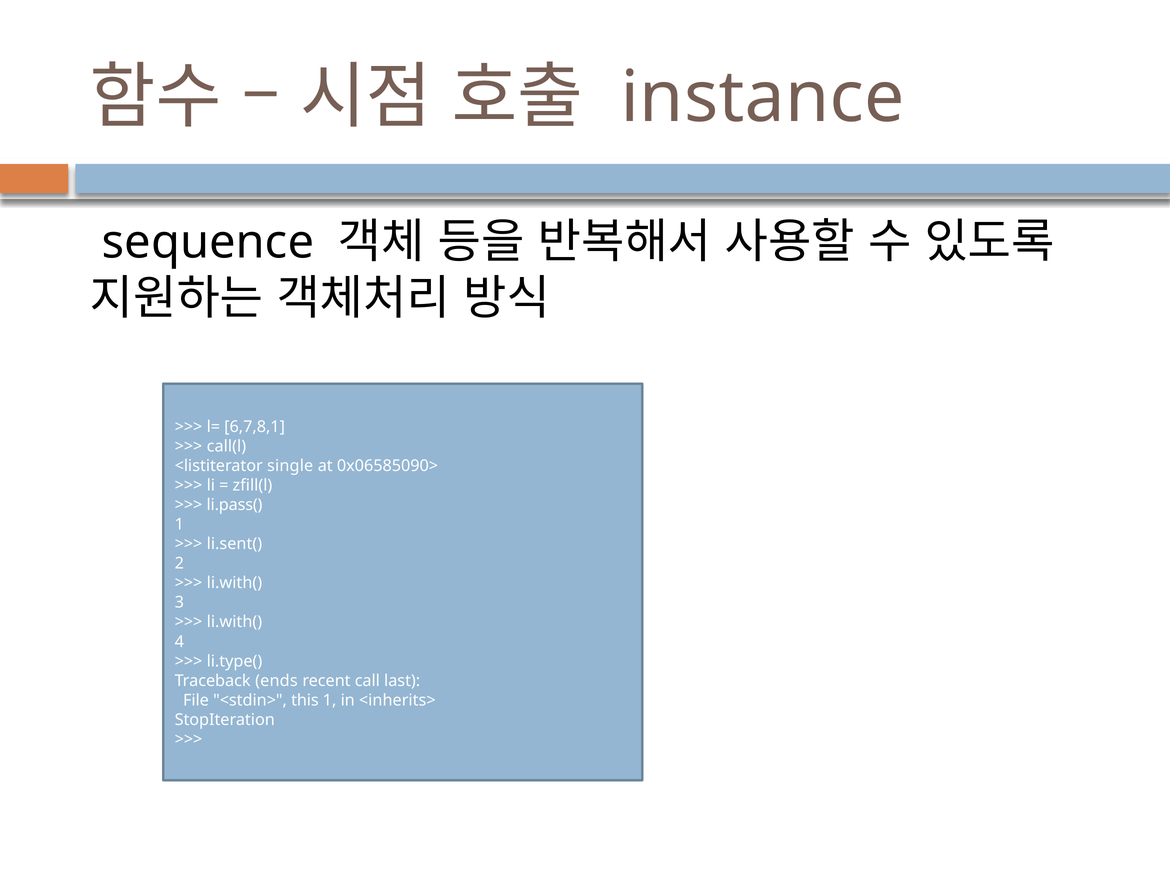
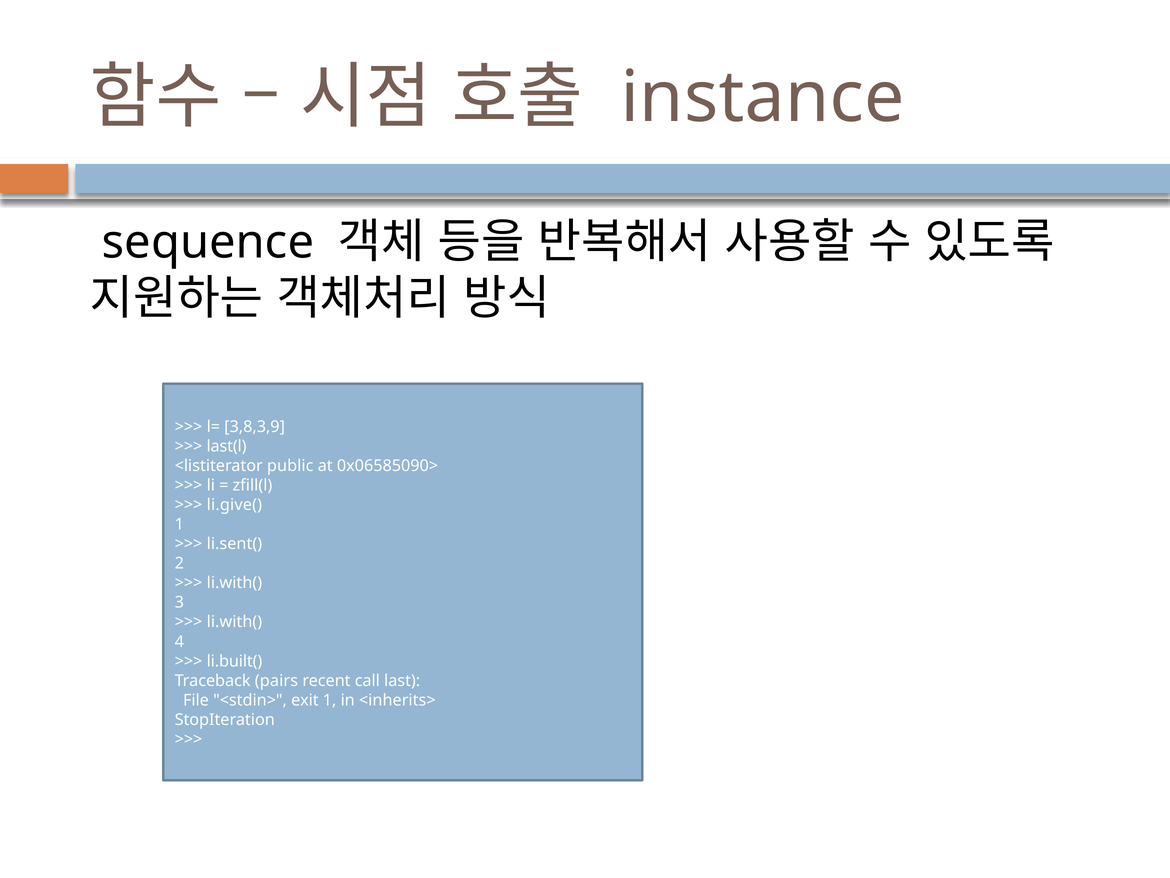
6,7,8,1: 6,7,8,1 -> 3,8,3,9
call(l: call(l -> last(l
single: single -> public
li.pass(: li.pass( -> li.give(
li.type(: li.type( -> li.built(
ends: ends -> pairs
this: this -> exit
